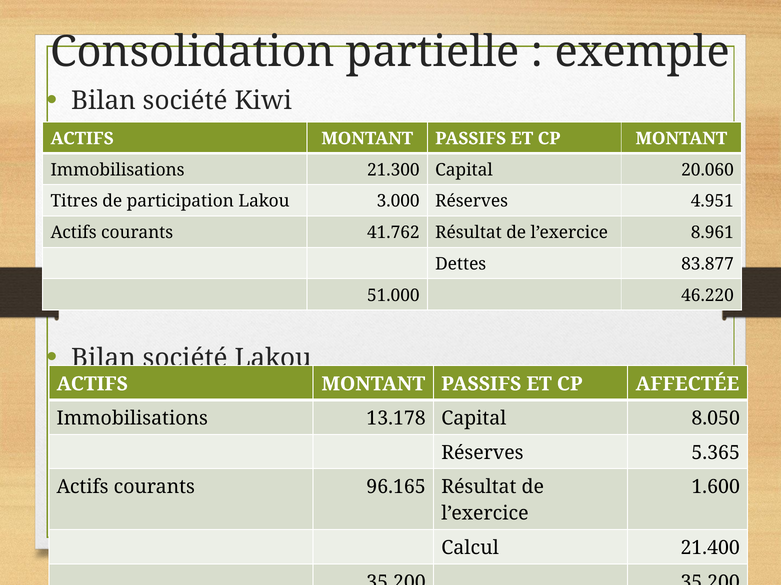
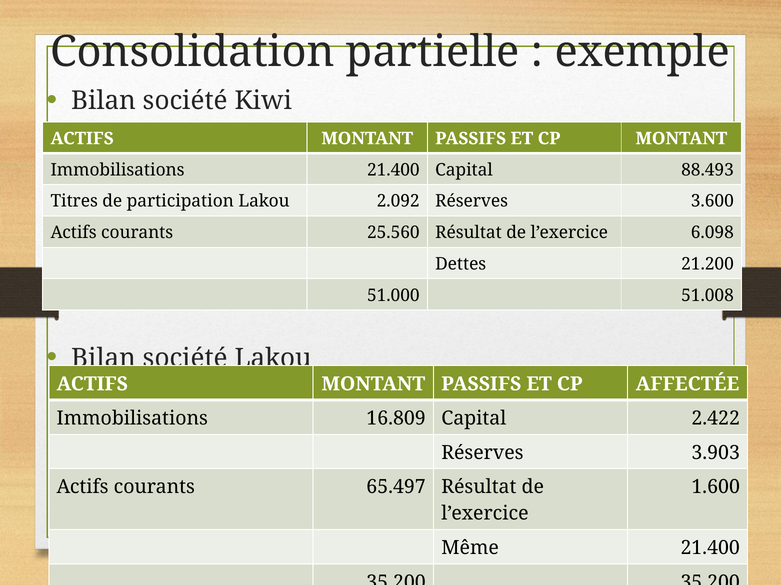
Immobilisations 21.300: 21.300 -> 21.400
20.060: 20.060 -> 88.493
3.000: 3.000 -> 2.092
4.951: 4.951 -> 3.600
41.762: 41.762 -> 25.560
8.961: 8.961 -> 6.098
83.877: 83.877 -> 21.200
46.220: 46.220 -> 51.008
13.178: 13.178 -> 16.809
8.050: 8.050 -> 2.422
5.365: 5.365 -> 3.903
96.165: 96.165 -> 65.497
Calcul: Calcul -> Même
